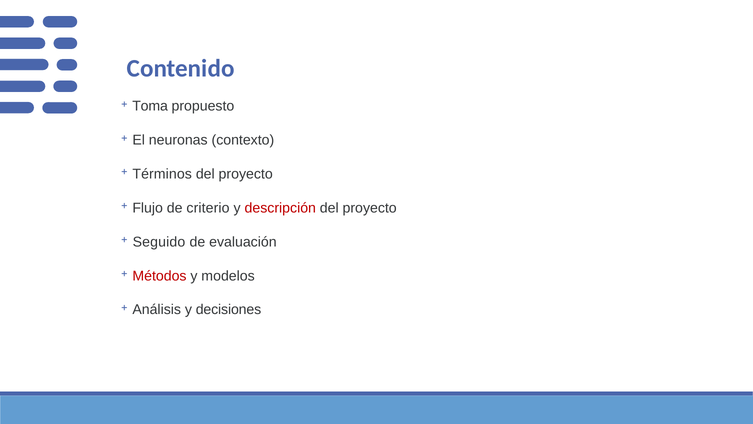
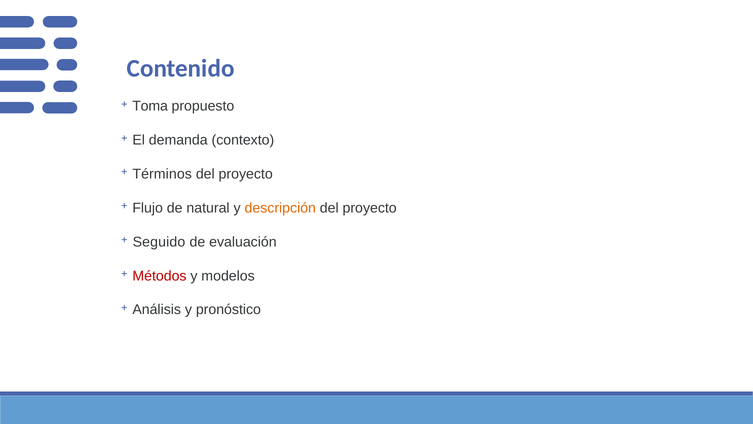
neuronas: neuronas -> demanda
criterio: criterio -> natural
descripción colour: red -> orange
decisiones: decisiones -> pronóstico
